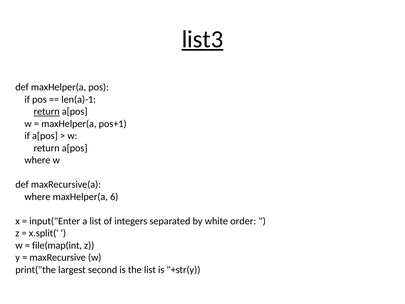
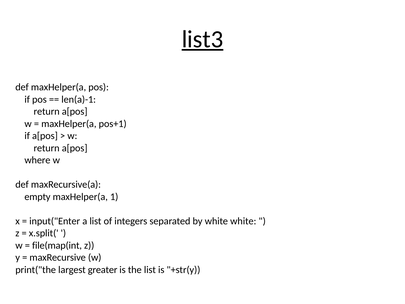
return at (47, 112) underline: present -> none
where at (37, 197): where -> empty
6: 6 -> 1
white order: order -> white
second: second -> greater
